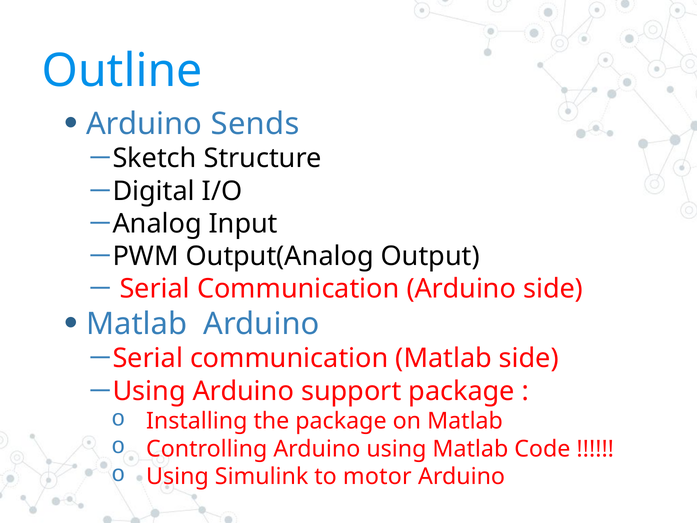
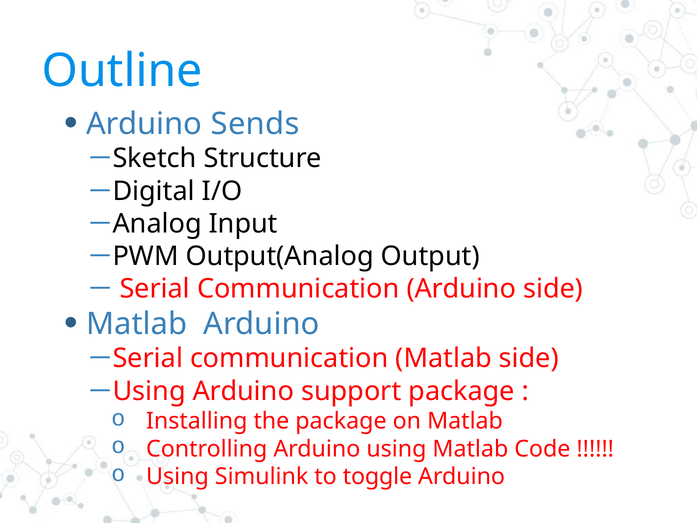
motor: motor -> toggle
